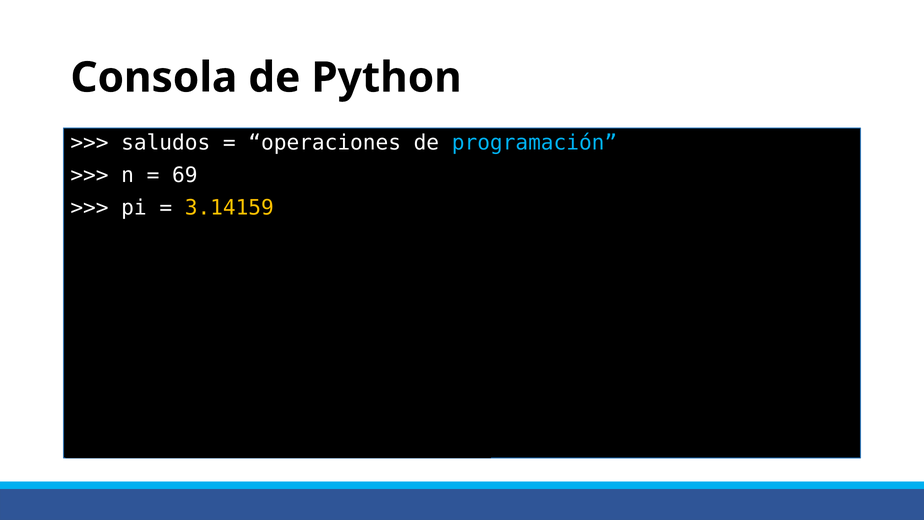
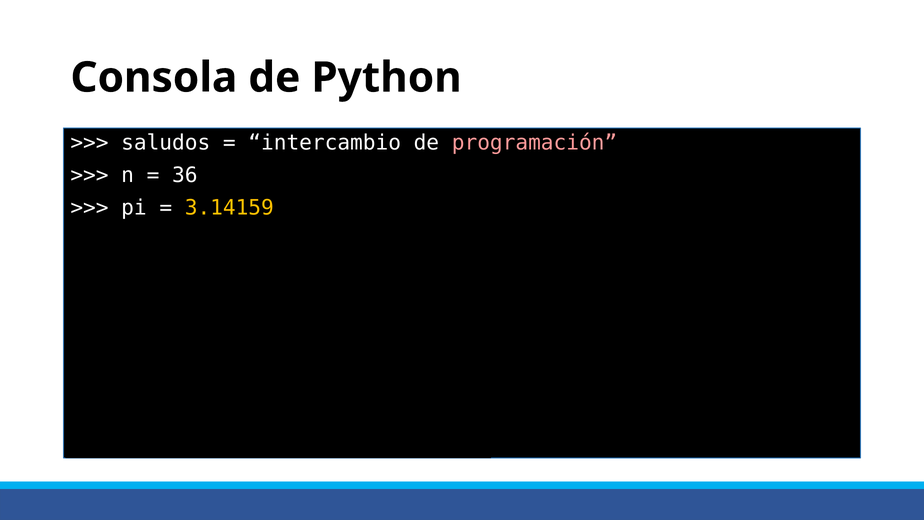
operaciones: operaciones -> intercambio
programación colour: light blue -> pink
69: 69 -> 36
